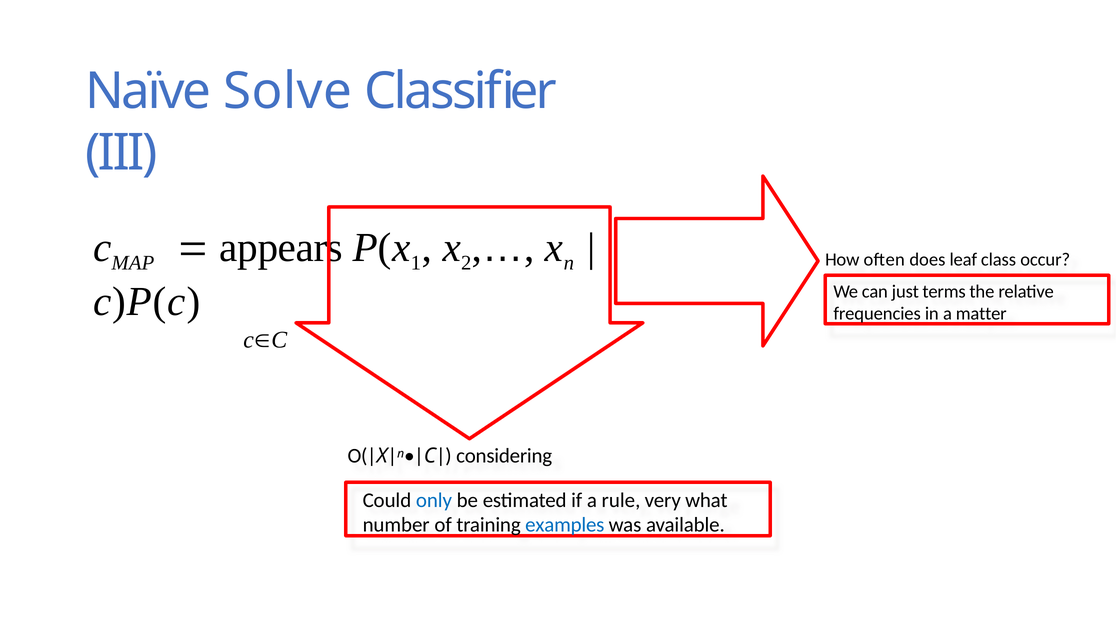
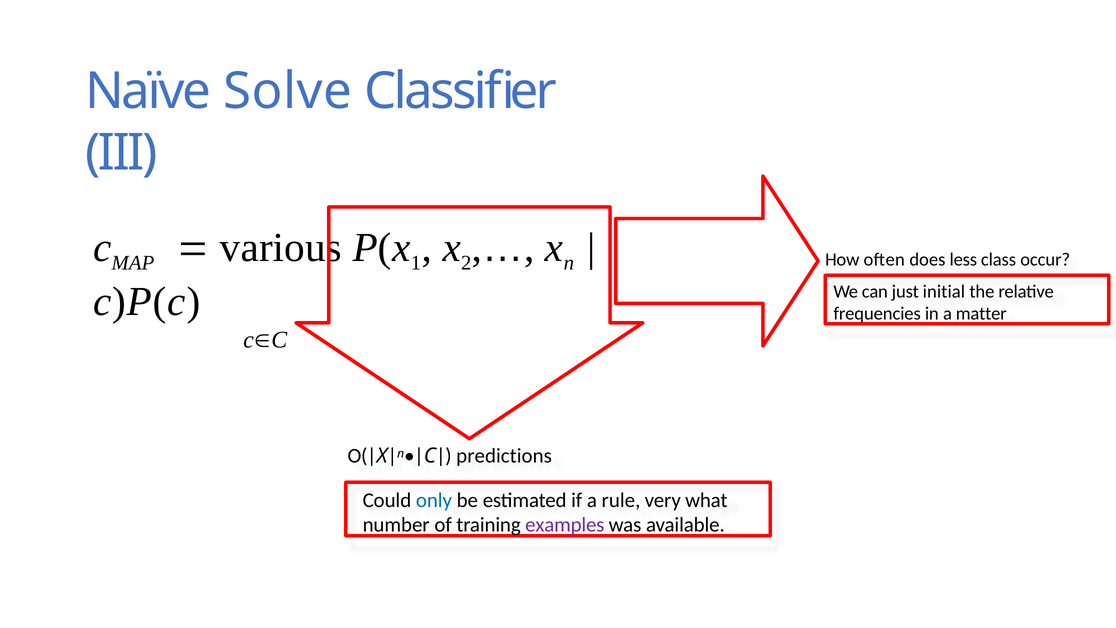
appears: appears -> various
leaf: leaf -> less
terms: terms -> initial
considering: considering -> predictions
examples colour: blue -> purple
